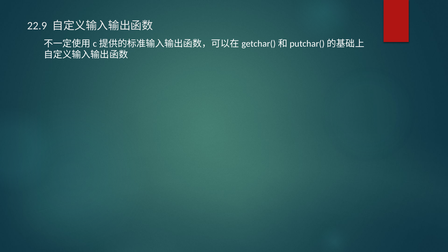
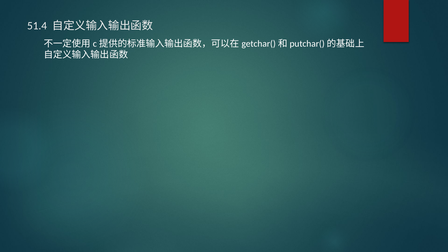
22.9: 22.9 -> 51.4
